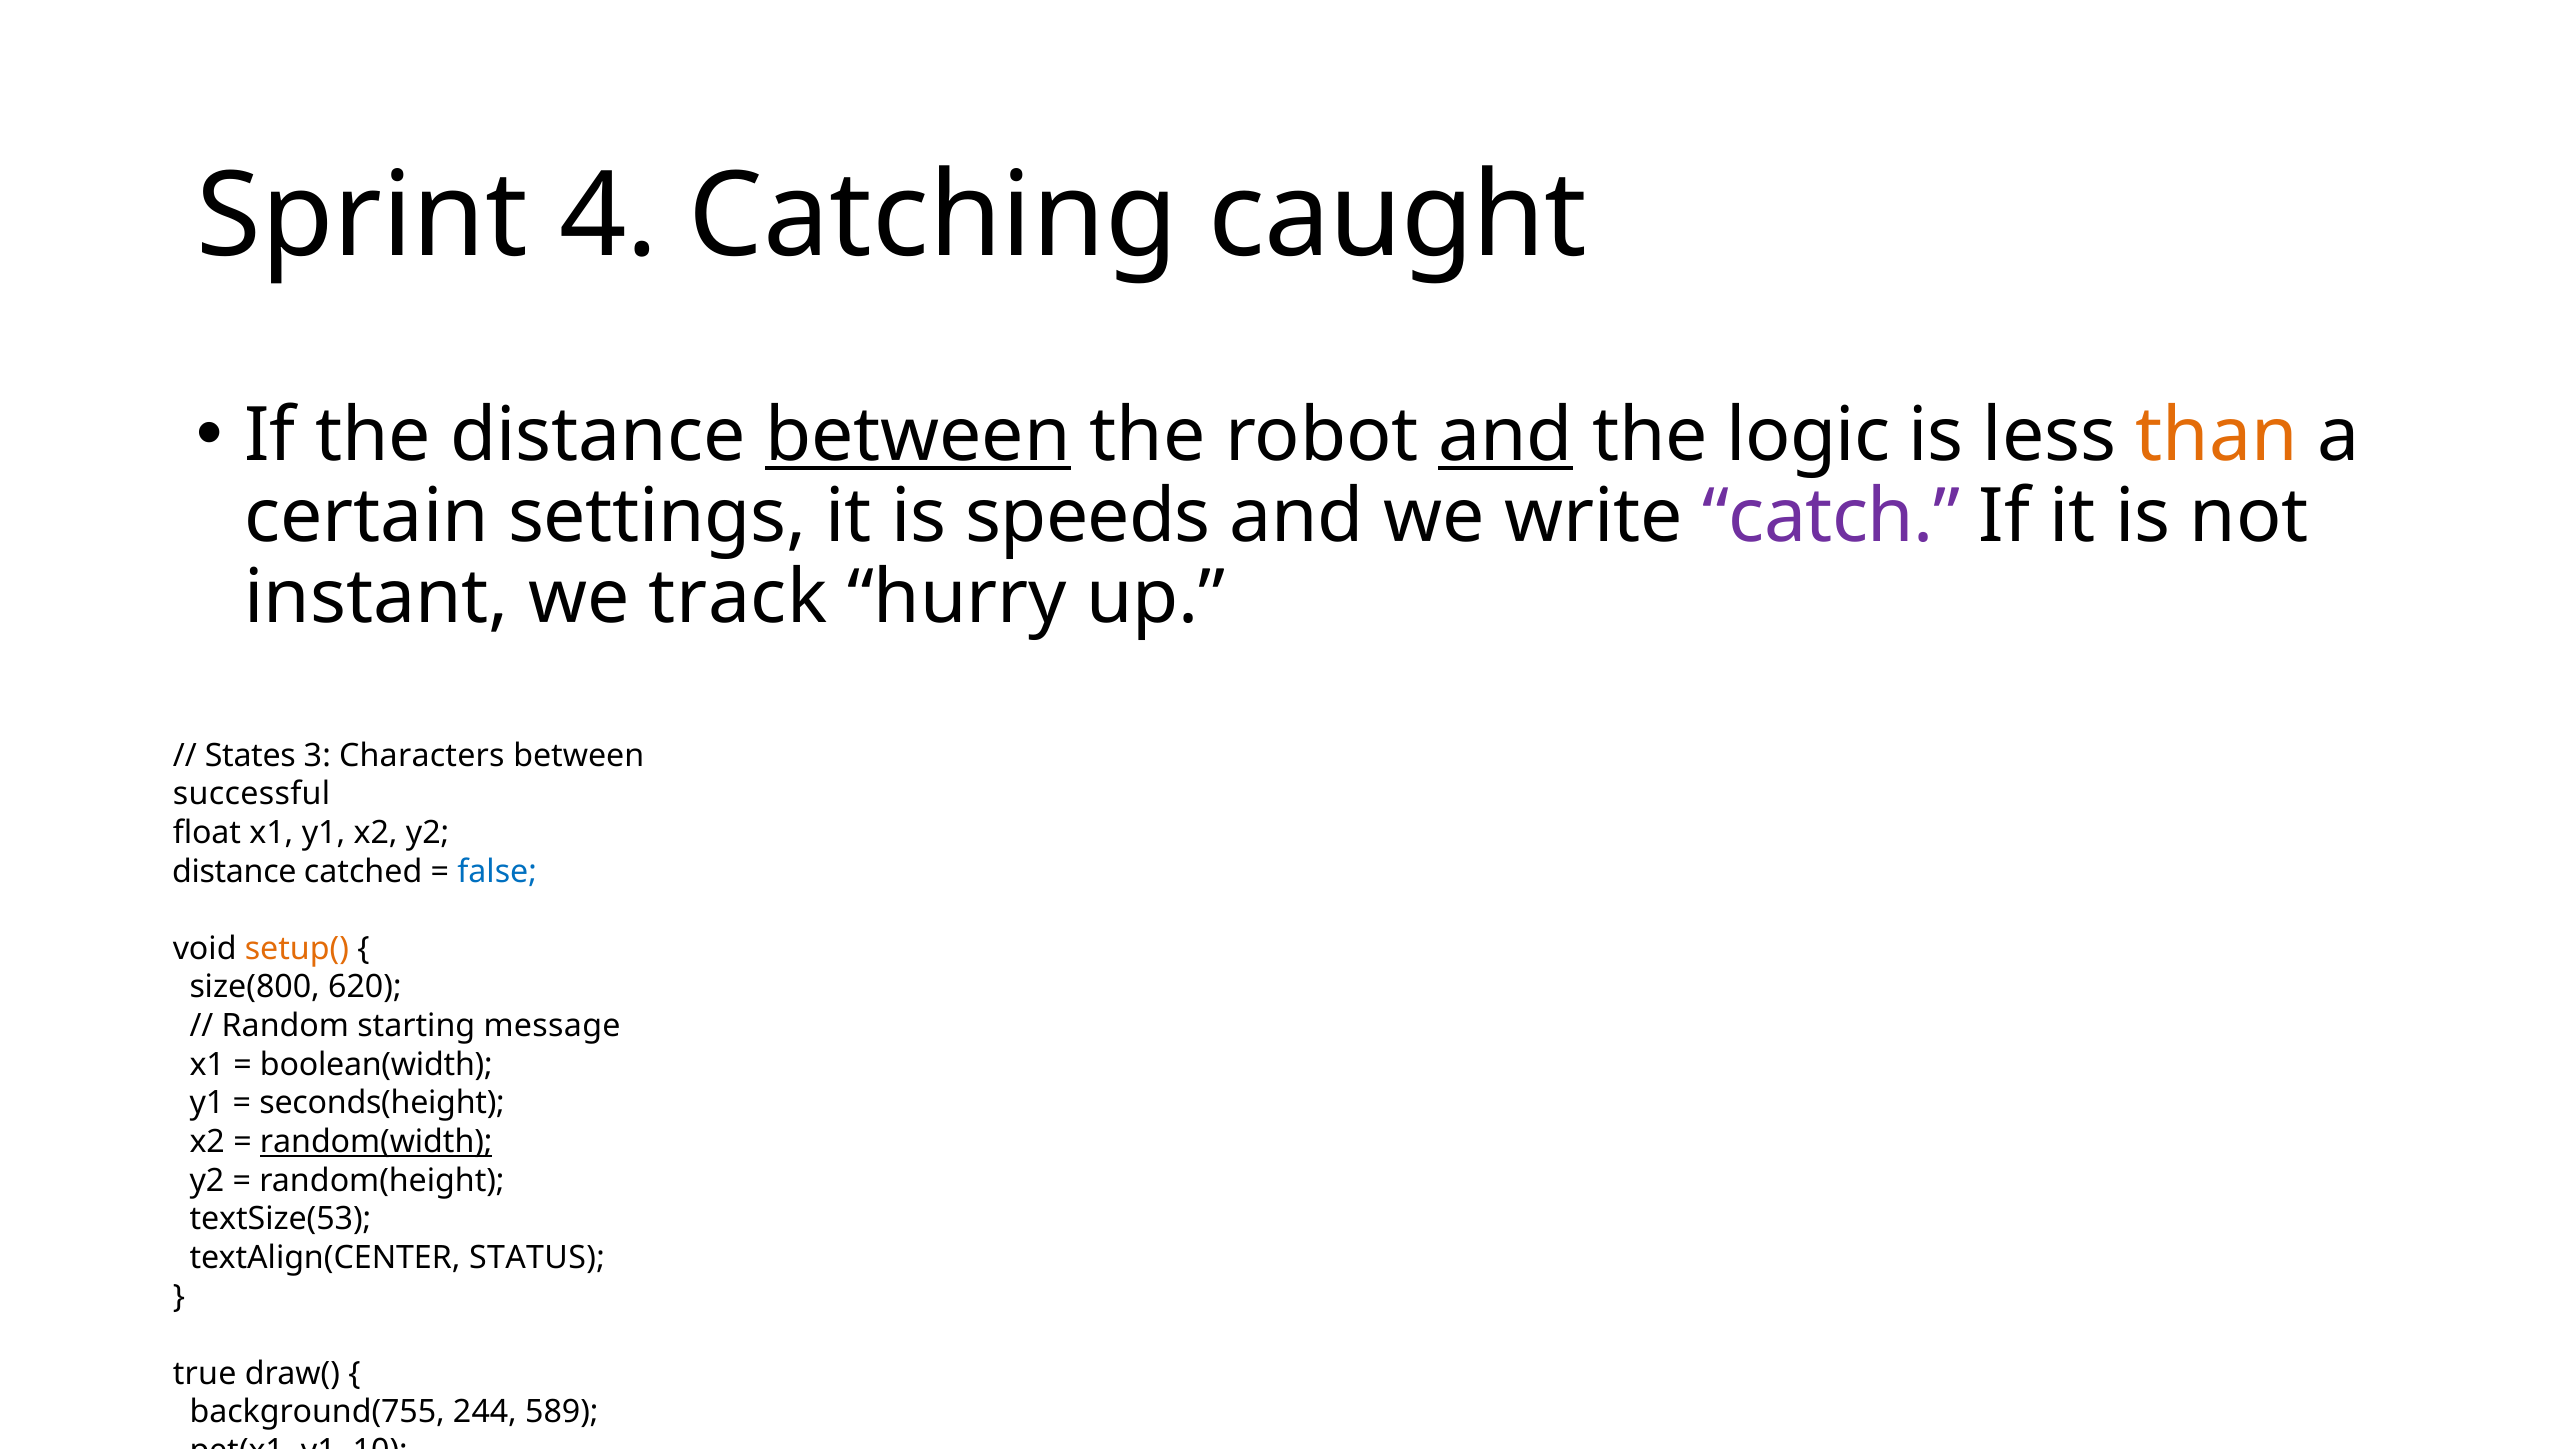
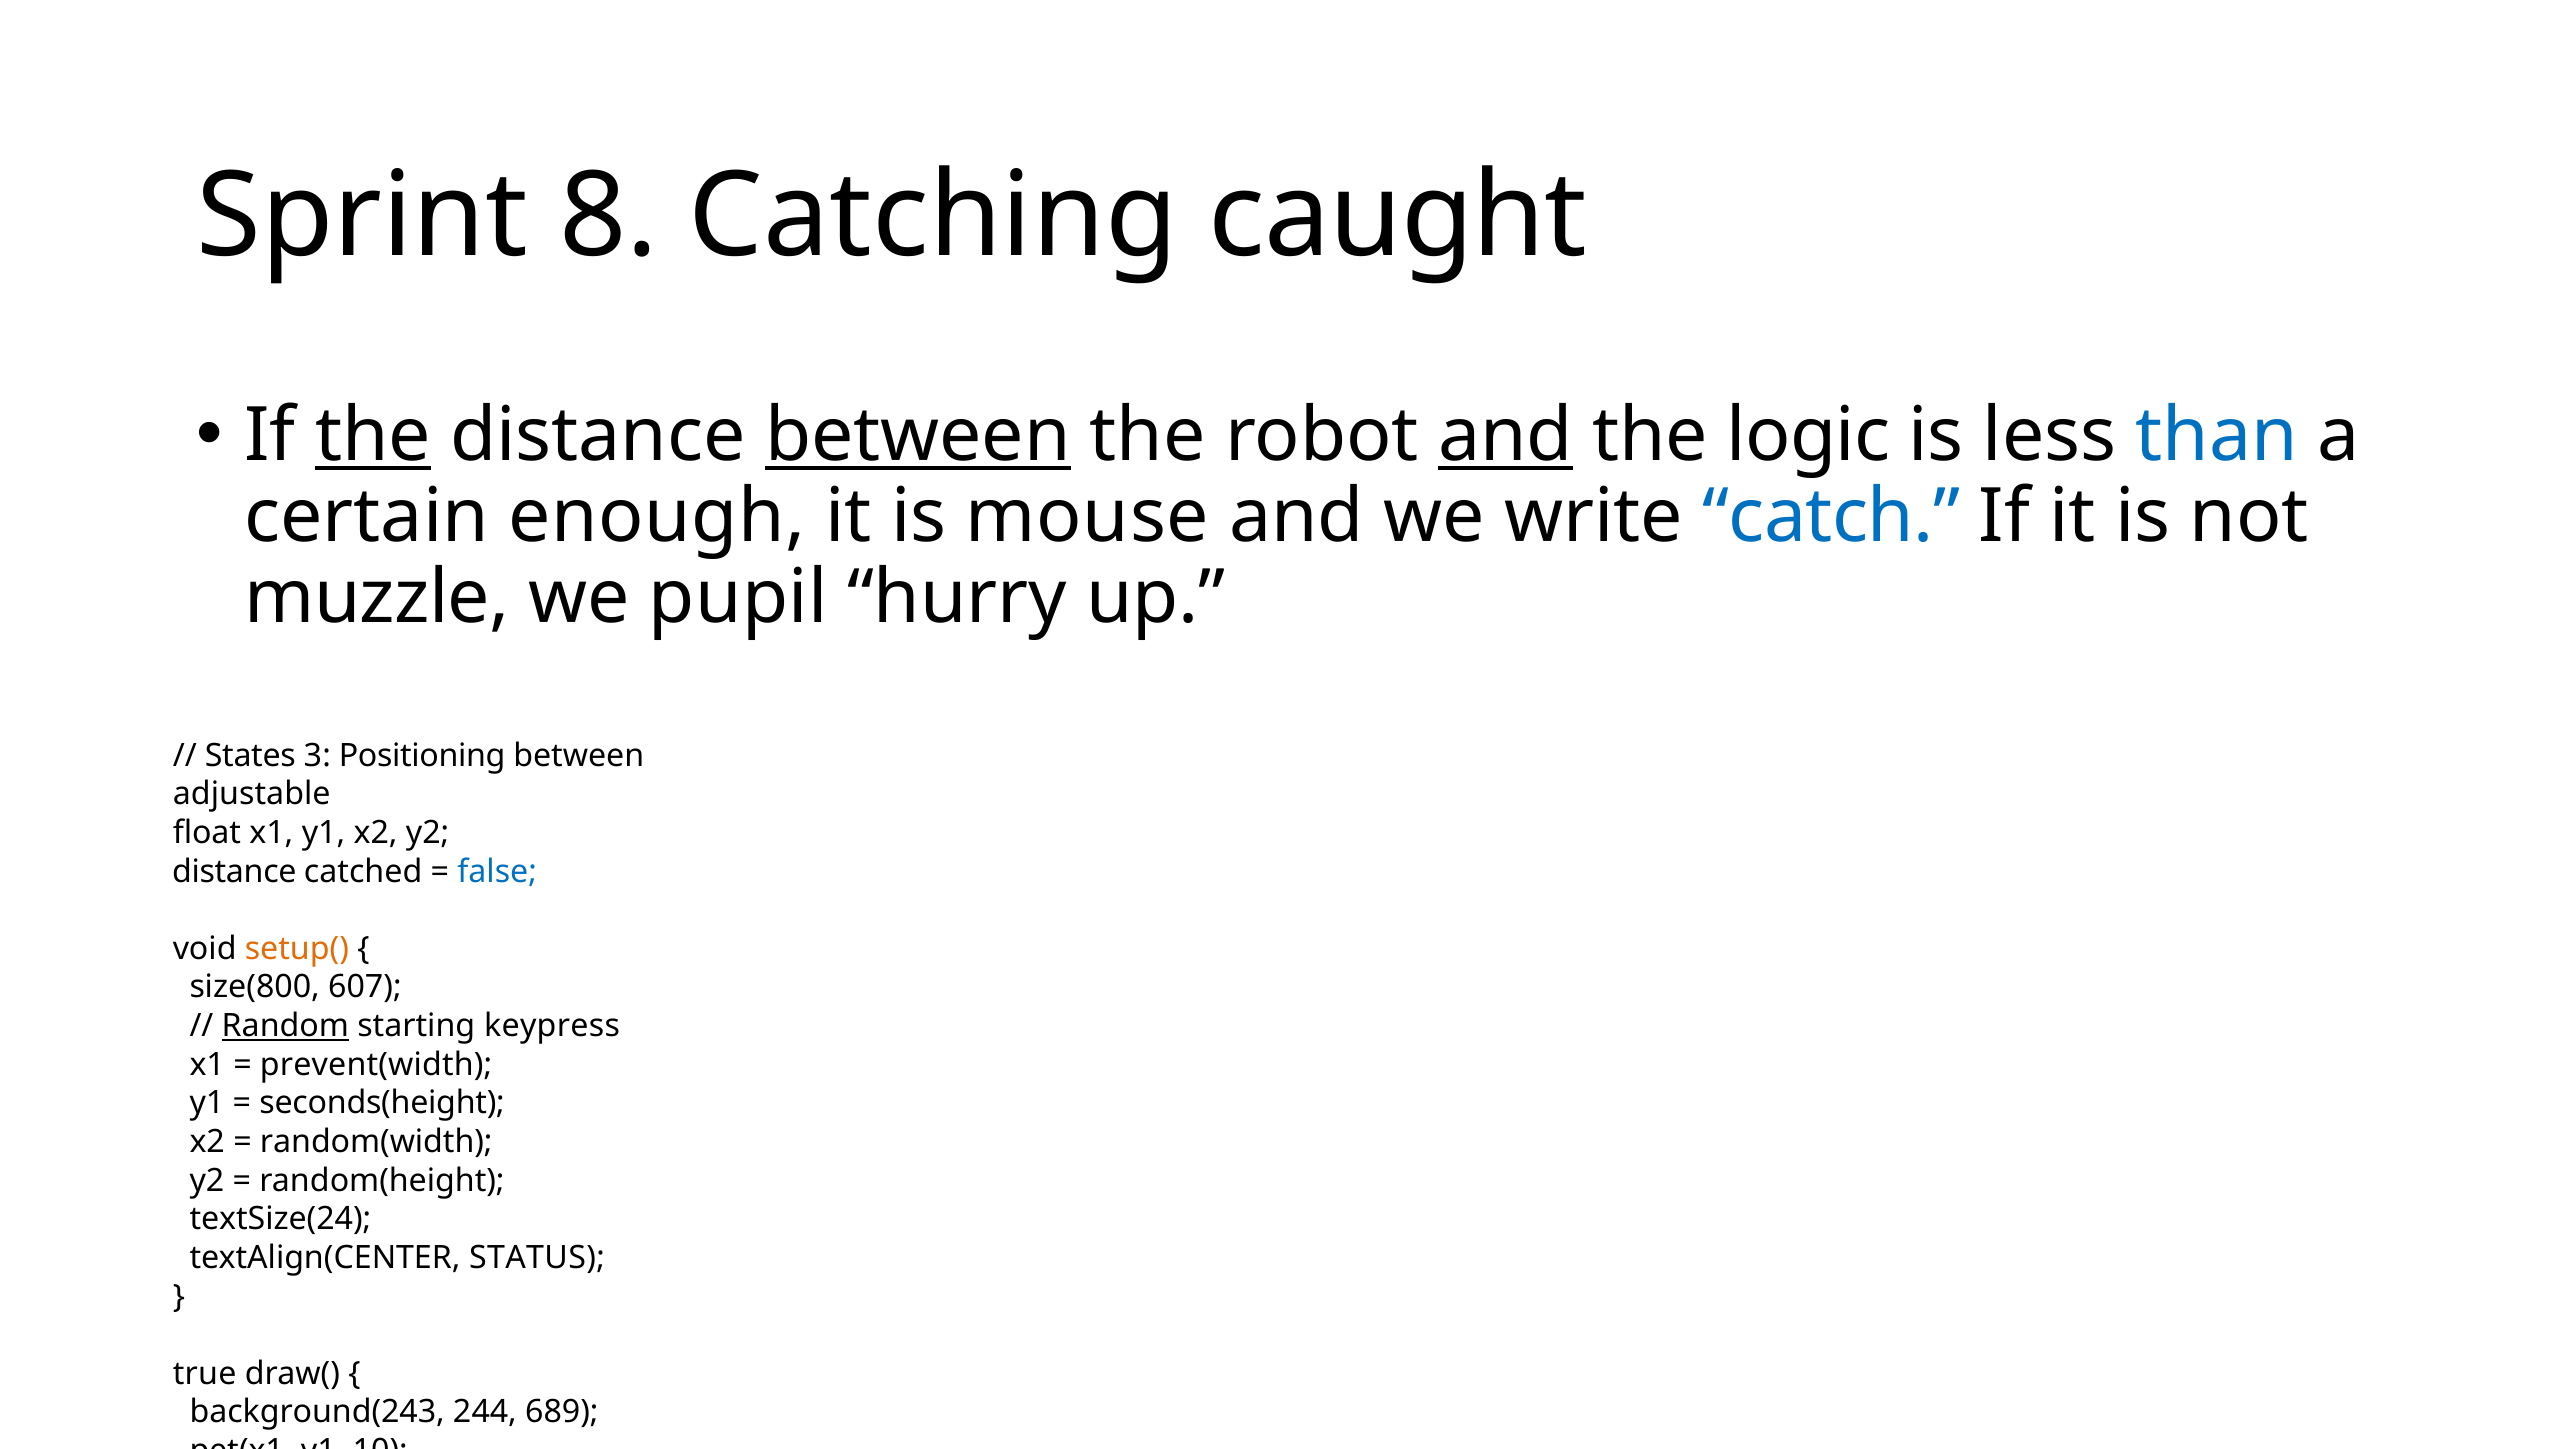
4: 4 -> 8
the at (373, 436) underline: none -> present
than colour: orange -> blue
certain settings: settings -> enough
speeds: speeds -> mouse
catch at (1831, 517) colour: purple -> blue
instant at (377, 598): instant -> muzzle
we track: track -> pupil
3 Characters: Characters -> Positioning
successful: successful -> adjustable
620: 620 -> 607
Random underline: none -> present
starting message: message -> keypress
boolean(width: boolean(width -> prevent(width
random(width underline: present -> none
textSize(53: textSize(53 -> textSize(24
background(755: background(755 -> background(243
589: 589 -> 689
